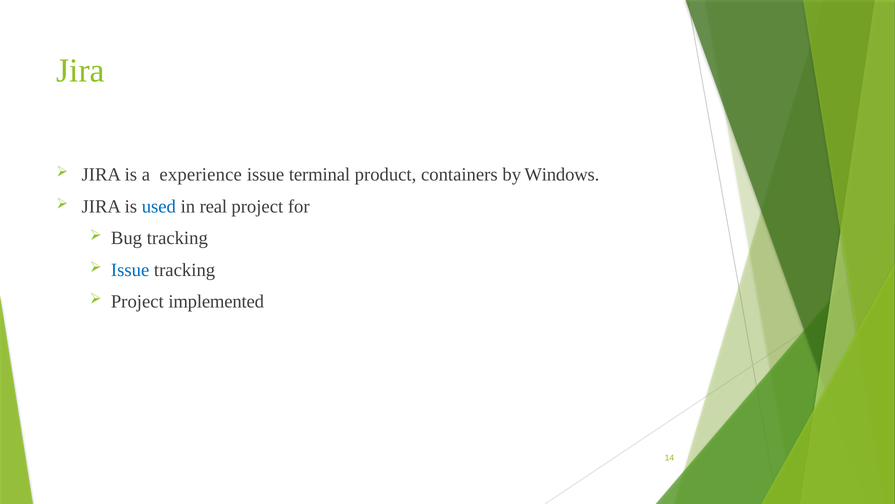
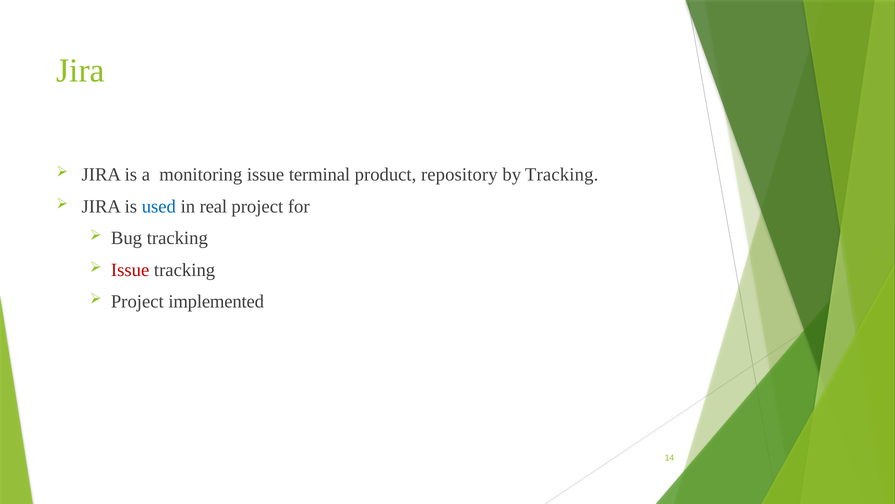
experience: experience -> monitoring
containers: containers -> repository
by Windows: Windows -> Tracking
Issue at (130, 270) colour: blue -> red
